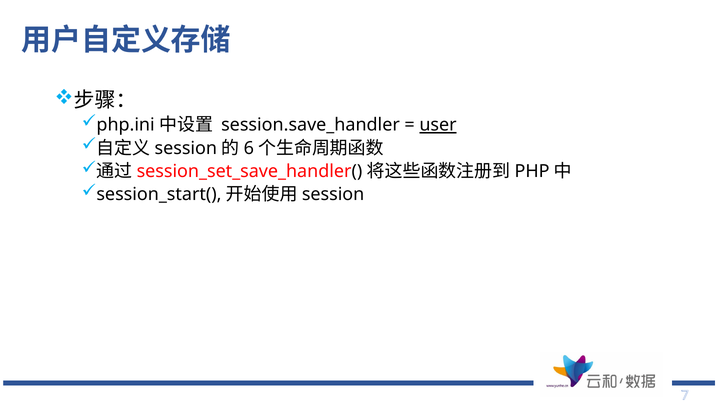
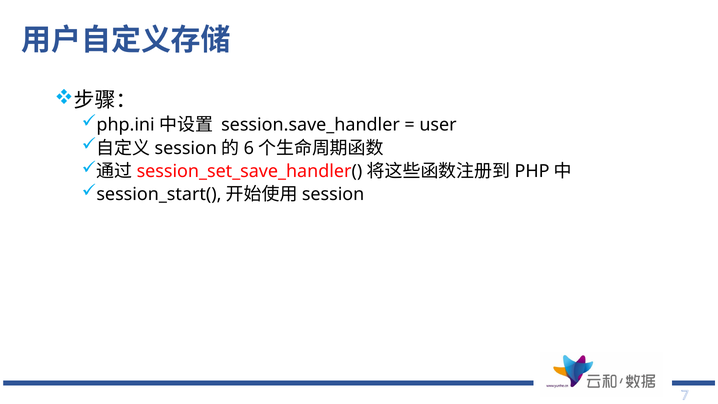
user underline: present -> none
